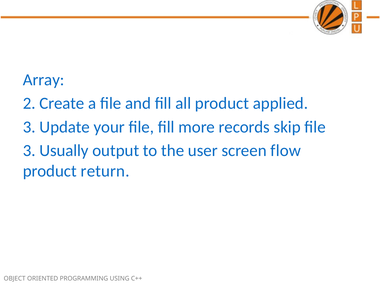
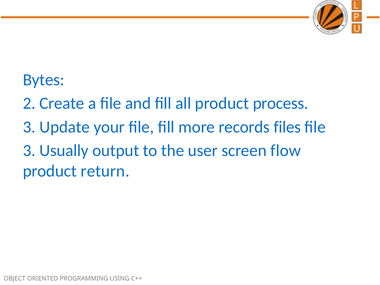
Array: Array -> Bytes
applied: applied -> process
skip: skip -> files
